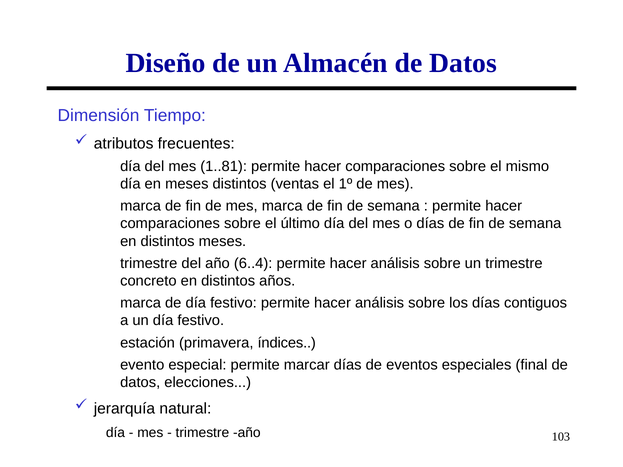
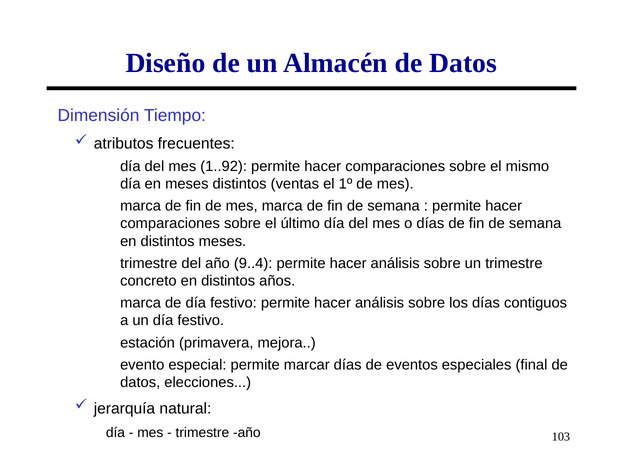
1..81: 1..81 -> 1..92
6..4: 6..4 -> 9..4
índices: índices -> mejora
